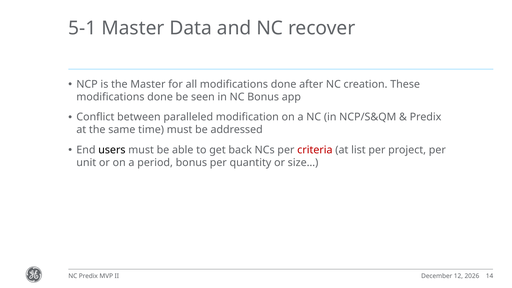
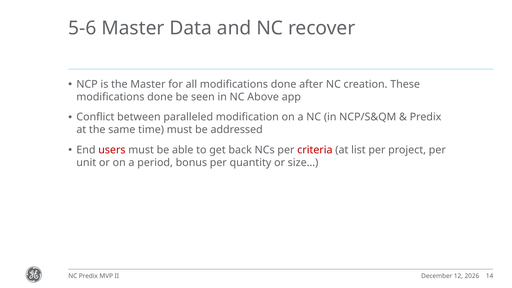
5-1: 5-1 -> 5-6
NC Bonus: Bonus -> Above
users colour: black -> red
